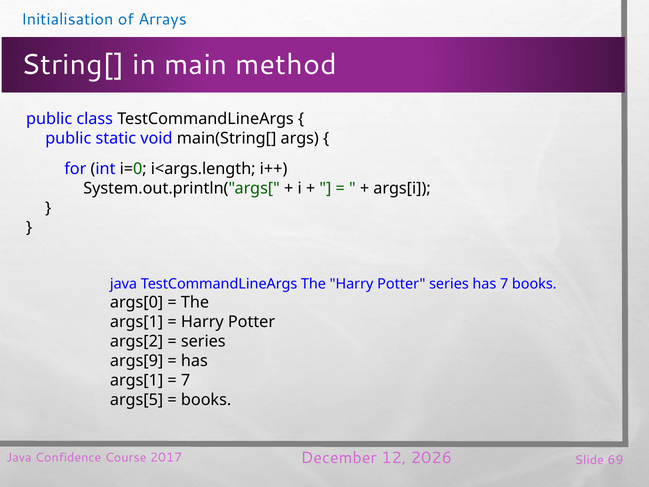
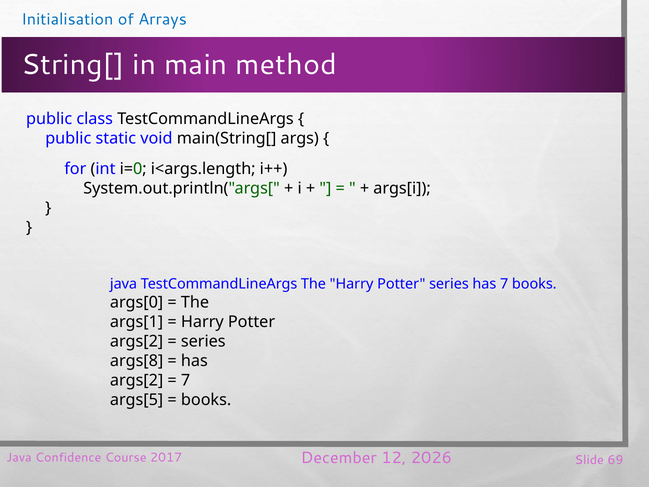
args[9: args[9 -> args[8
args[1 at (137, 380): args[1 -> args[2
